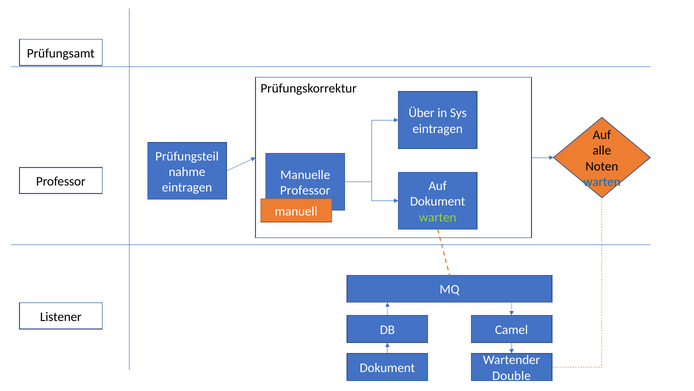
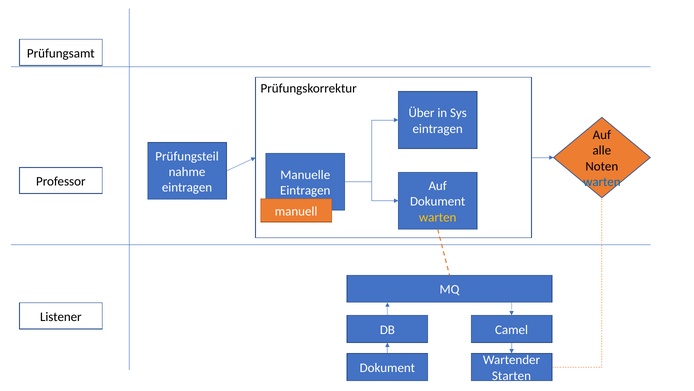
Professor at (305, 190): Professor -> Eintragen
warten at (438, 217) colour: light green -> yellow
Double: Double -> Starten
